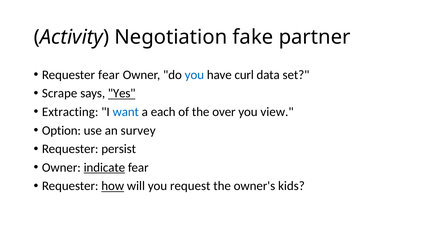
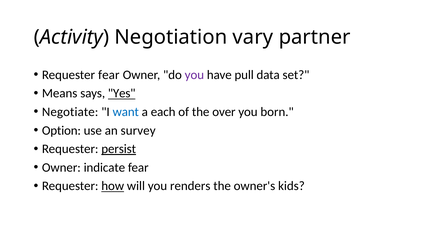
fake: fake -> vary
you at (194, 75) colour: blue -> purple
curl: curl -> pull
Scrape: Scrape -> Means
Extracting: Extracting -> Negotiate
view: view -> born
persist underline: none -> present
indicate underline: present -> none
request: request -> renders
